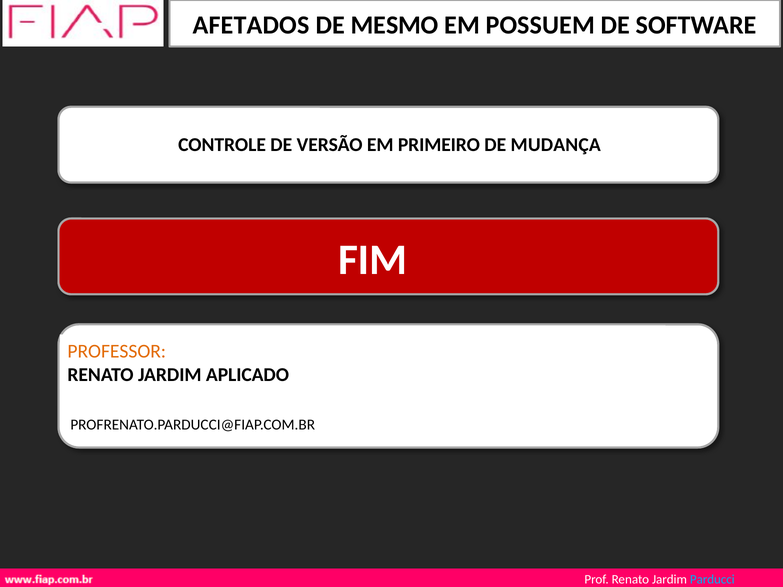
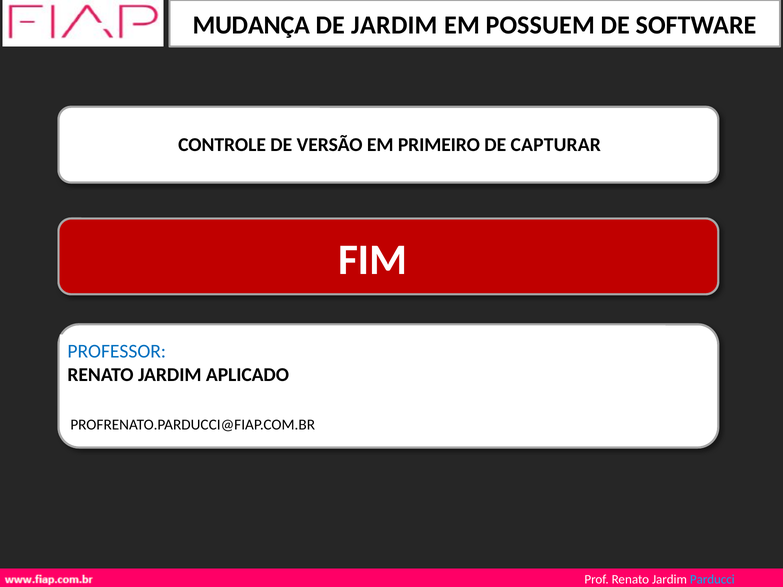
AFETADOS: AFETADOS -> MUDANÇA
DE MESMO: MESMO -> JARDIM
MUDANÇA: MUDANÇA -> CAPTURAR
PROFESSOR colour: orange -> blue
